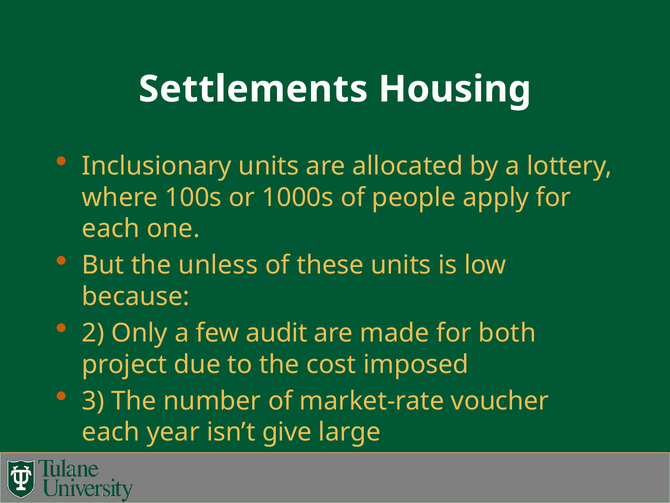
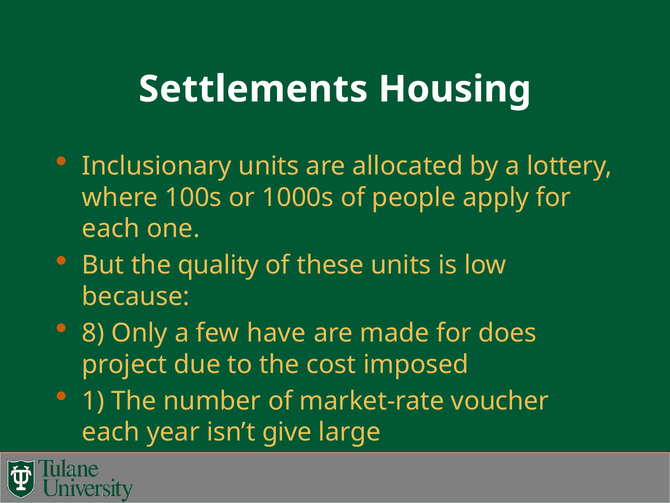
unless: unless -> quality
2: 2 -> 8
audit: audit -> have
both: both -> does
3: 3 -> 1
